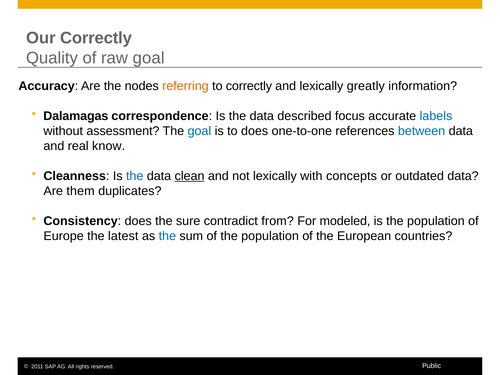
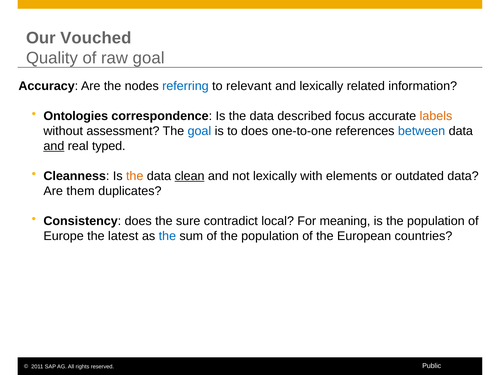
Our Correctly: Correctly -> Vouched
referring colour: orange -> blue
to correctly: correctly -> relevant
greatly: greatly -> related
Dalamagas: Dalamagas -> Ontologies
labels colour: blue -> orange
and at (54, 146) underline: none -> present
know: know -> typed
the at (135, 176) colour: blue -> orange
concepts: concepts -> elements
from: from -> local
modeled: modeled -> meaning
